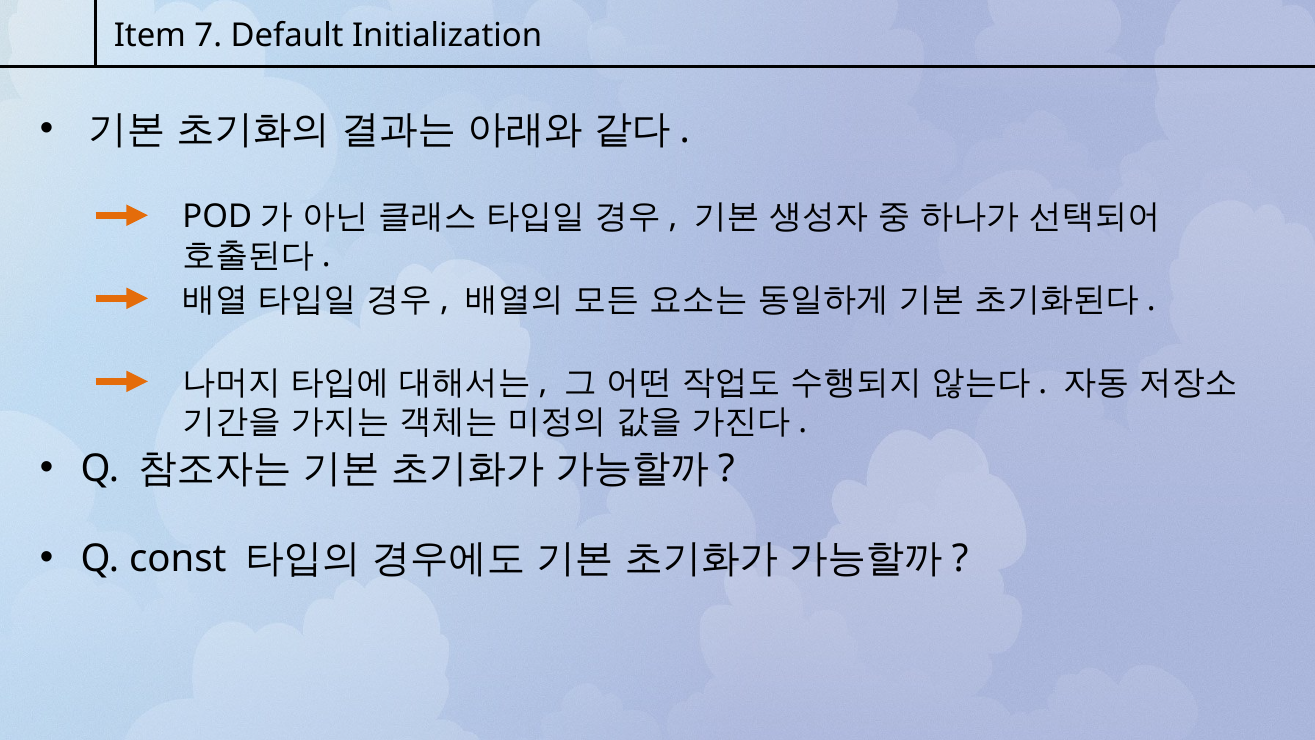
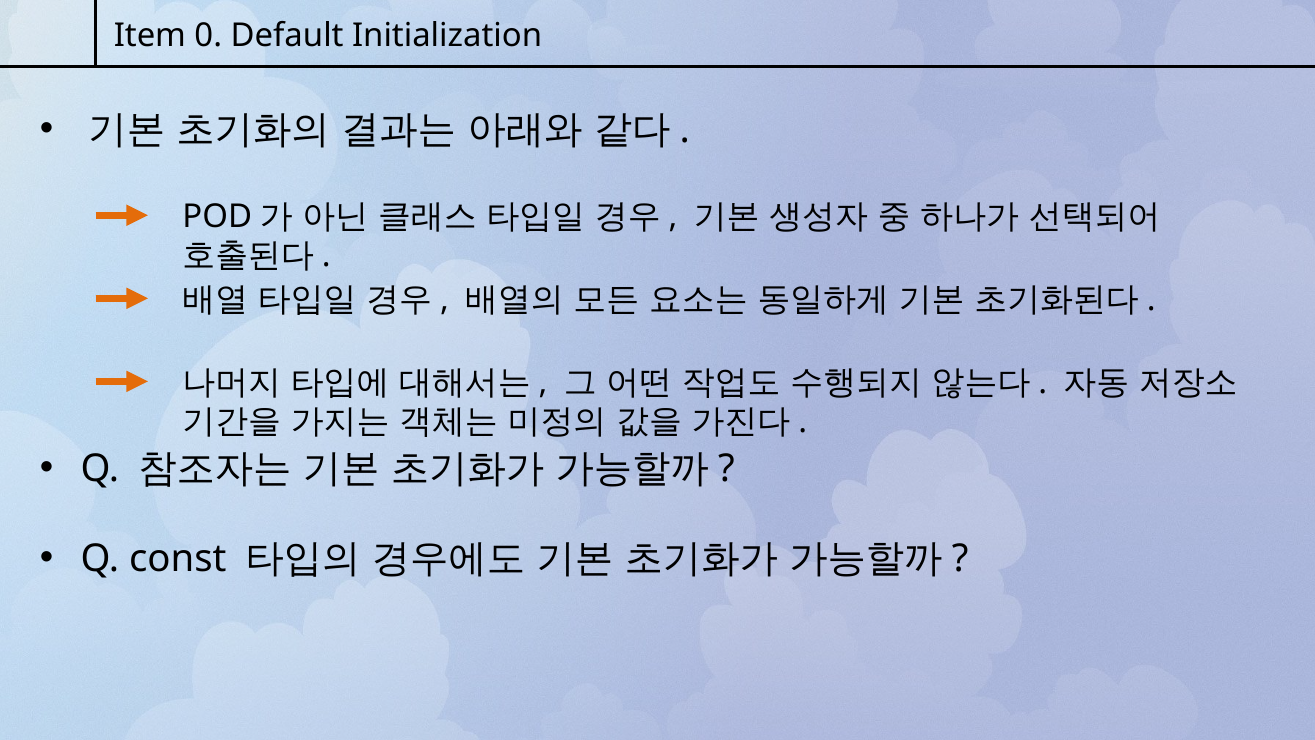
7: 7 -> 0
